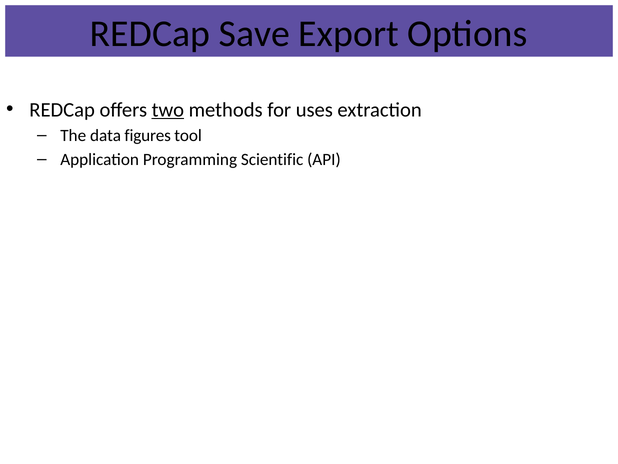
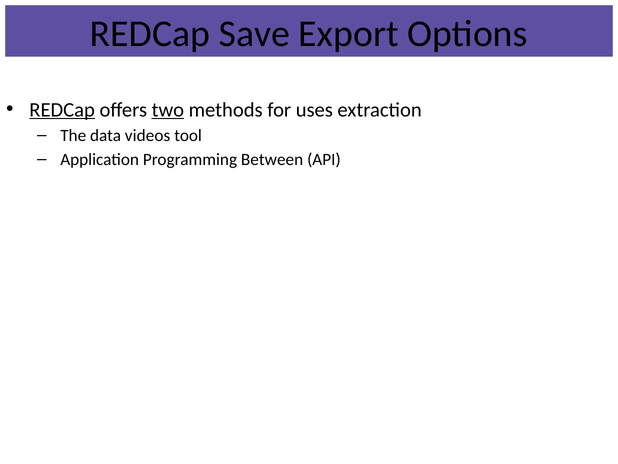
REDCap at (62, 110) underline: none -> present
figures: figures -> videos
Scientific: Scientific -> Between
